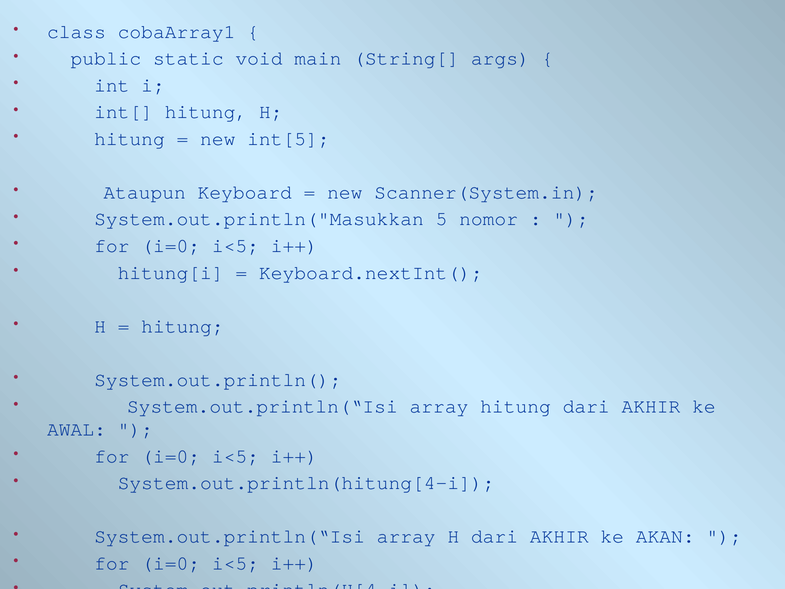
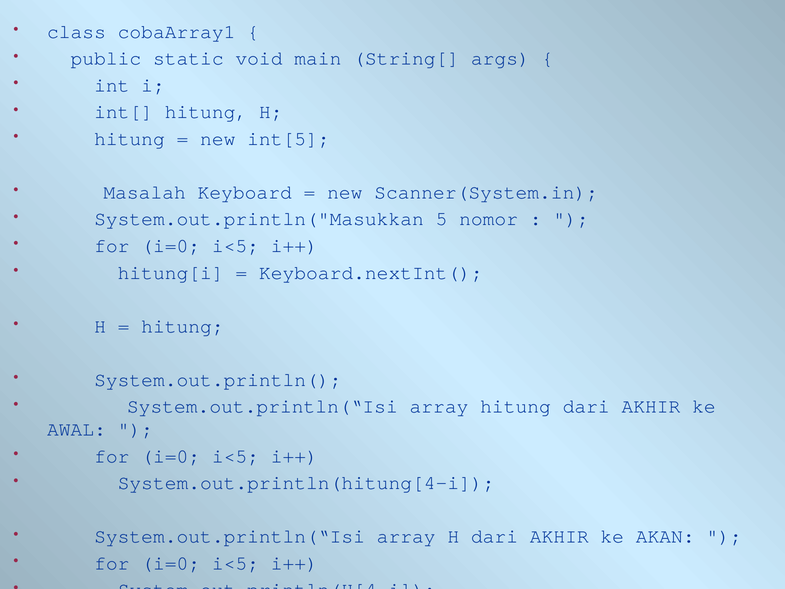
Ataupun: Ataupun -> Masalah
